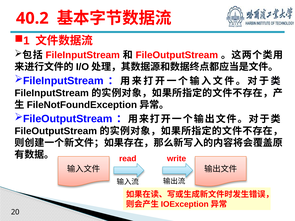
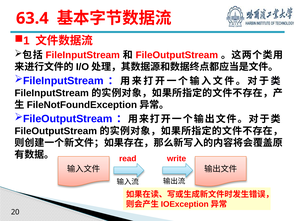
40.2: 40.2 -> 63.4
